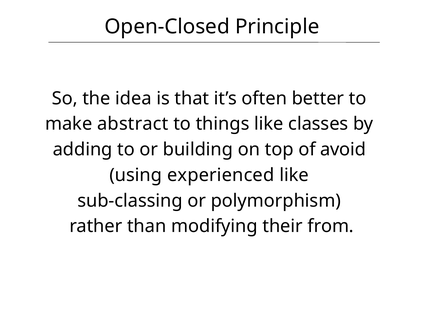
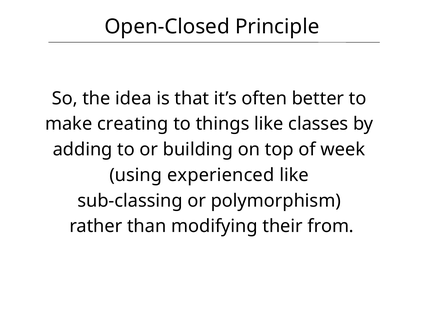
abstract: abstract -> creating
avoid: avoid -> week
